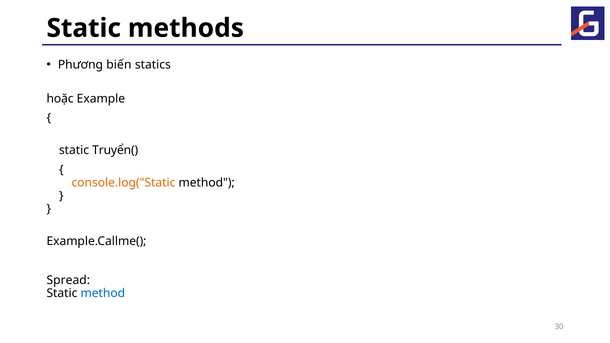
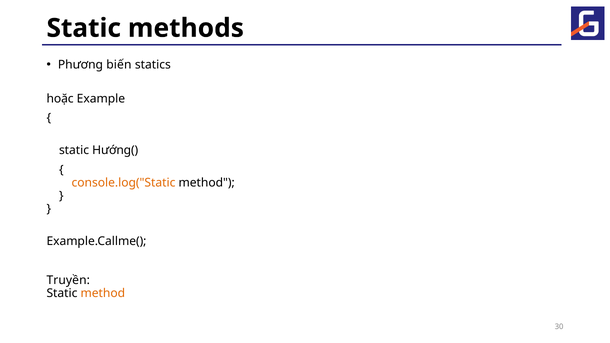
Truyển(: Truyển( -> Hướng(
Spread: Spread -> Truyền
method at (103, 293) colour: blue -> orange
